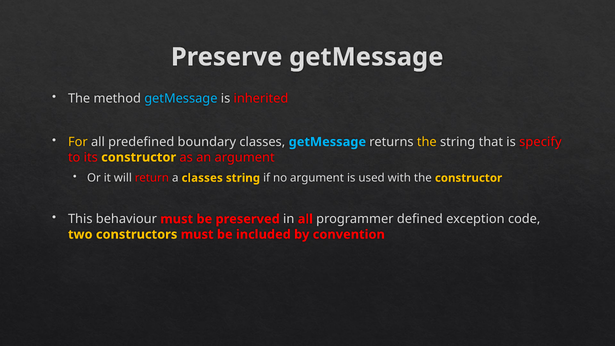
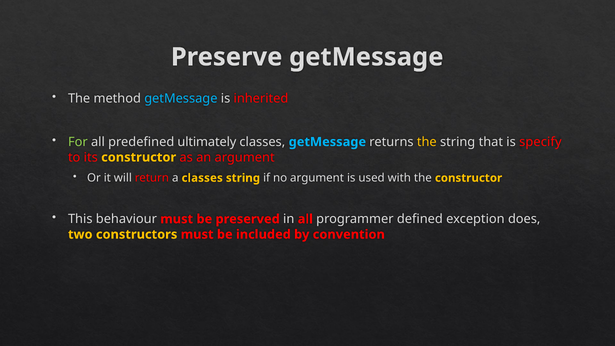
For colour: yellow -> light green
boundary: boundary -> ultimately
code: code -> does
